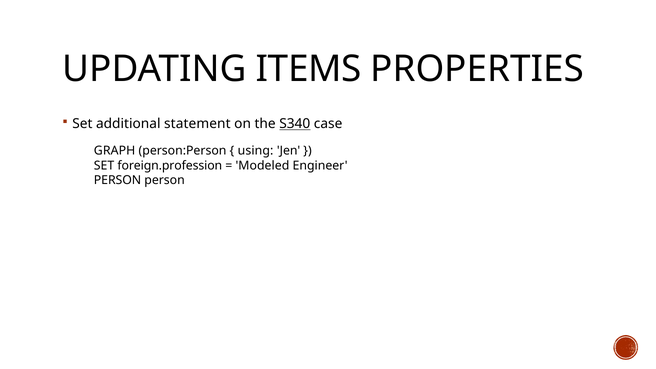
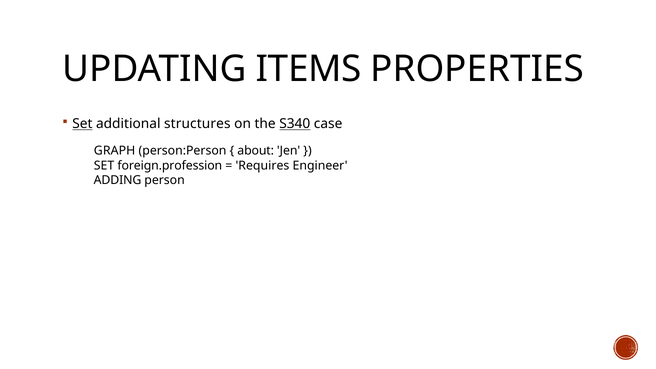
Set at (82, 124) underline: none -> present
statement: statement -> structures
using: using -> about
Modeled: Modeled -> Requires
PERSON at (118, 180): PERSON -> ADDING
